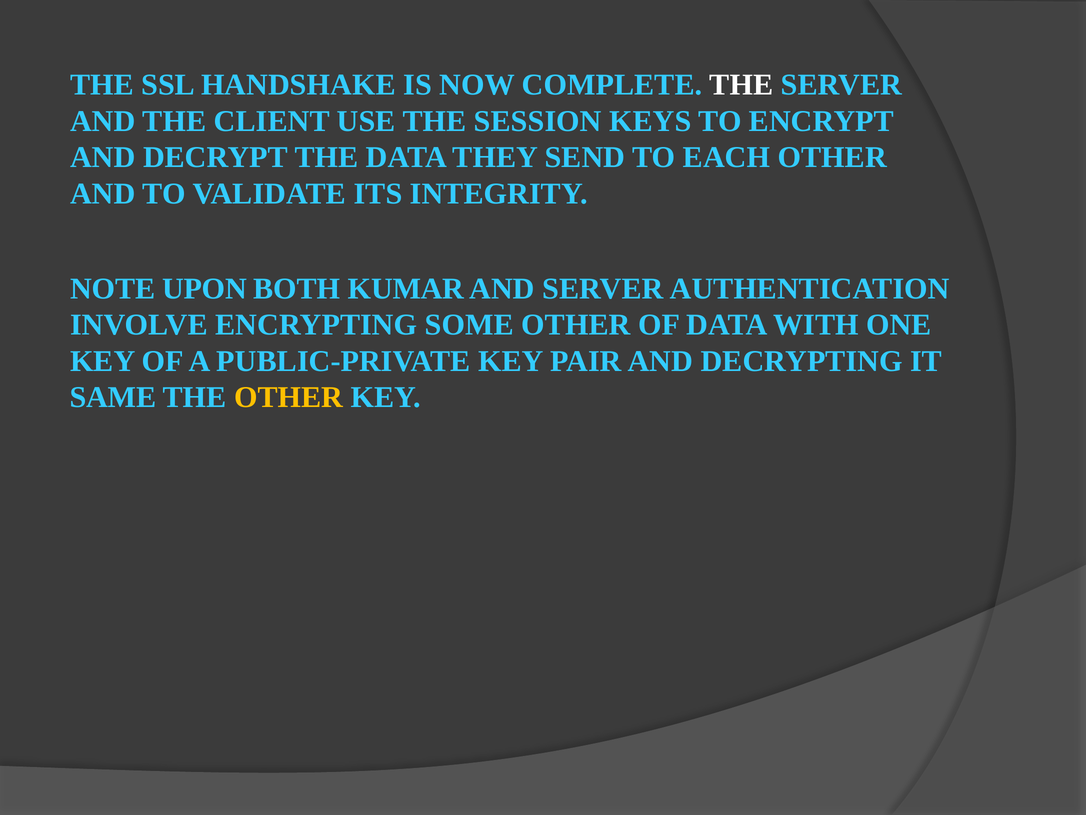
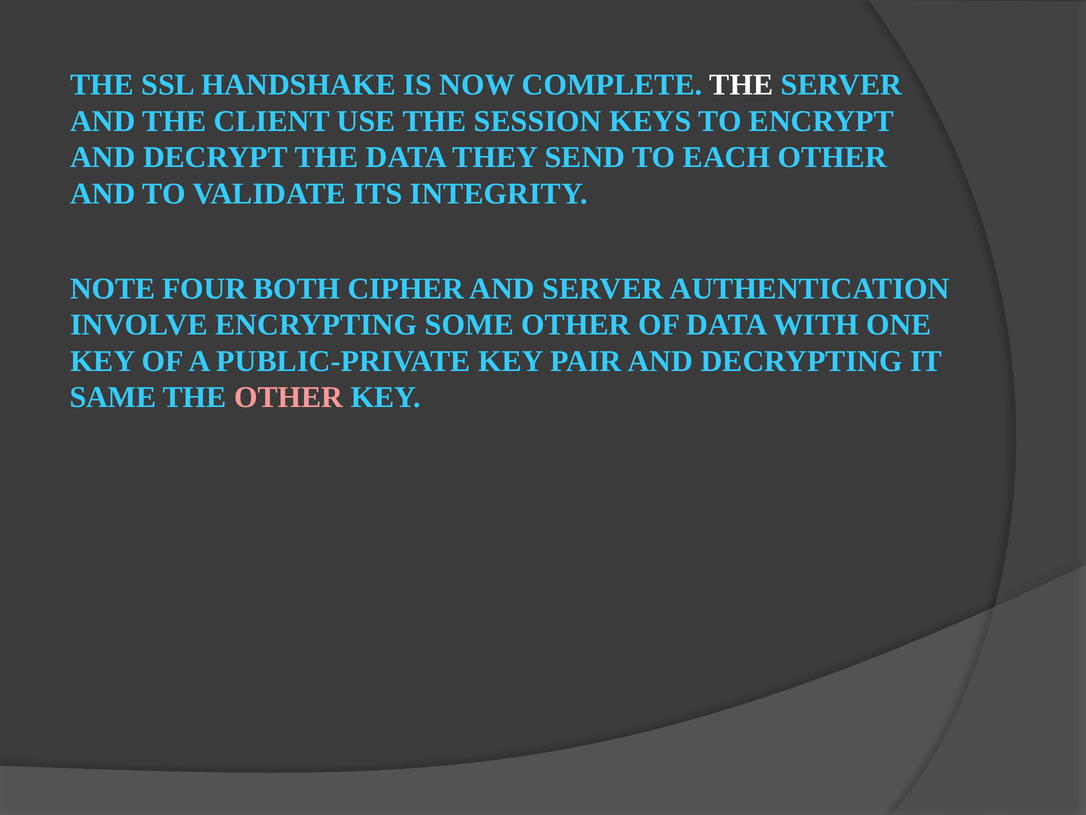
UPON: UPON -> FOUR
KUMAR: KUMAR -> CIPHER
OTHER at (289, 397) colour: yellow -> pink
